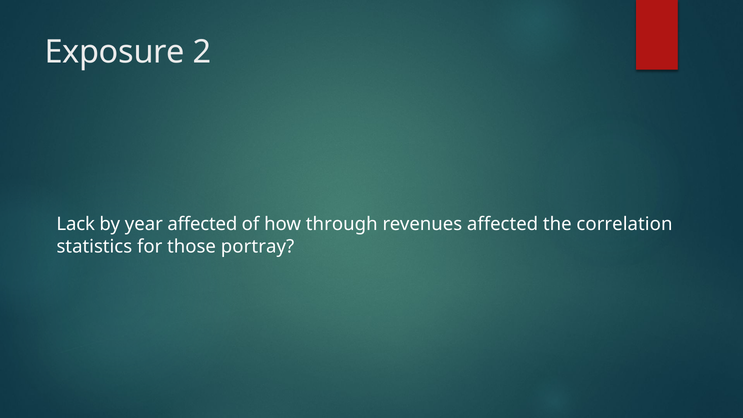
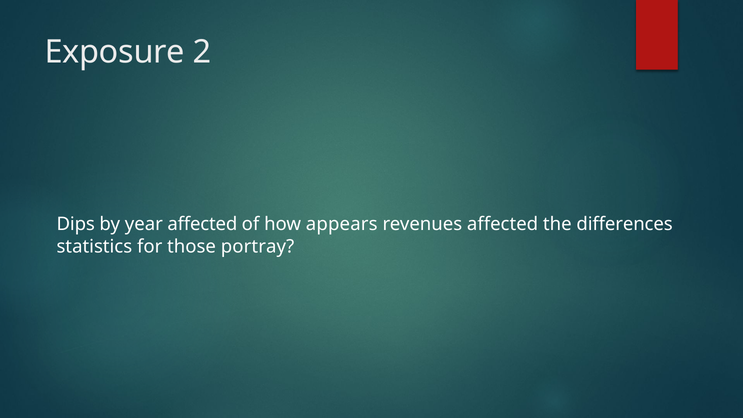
Lack: Lack -> Dips
through: through -> appears
correlation: correlation -> differences
